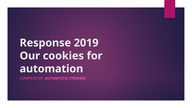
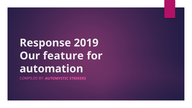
cookies: cookies -> feature
